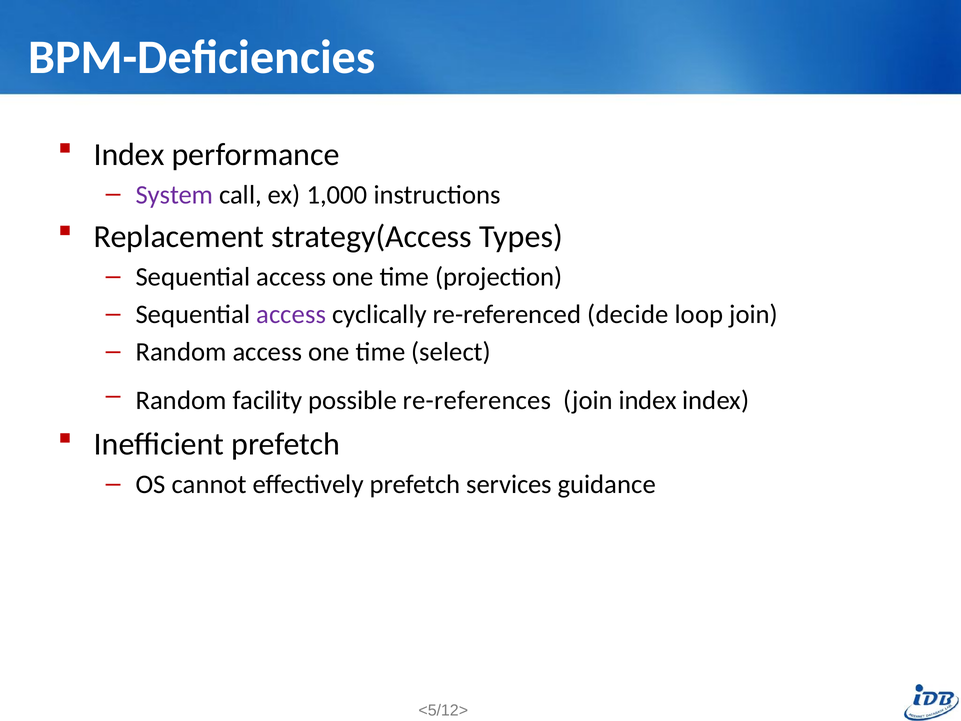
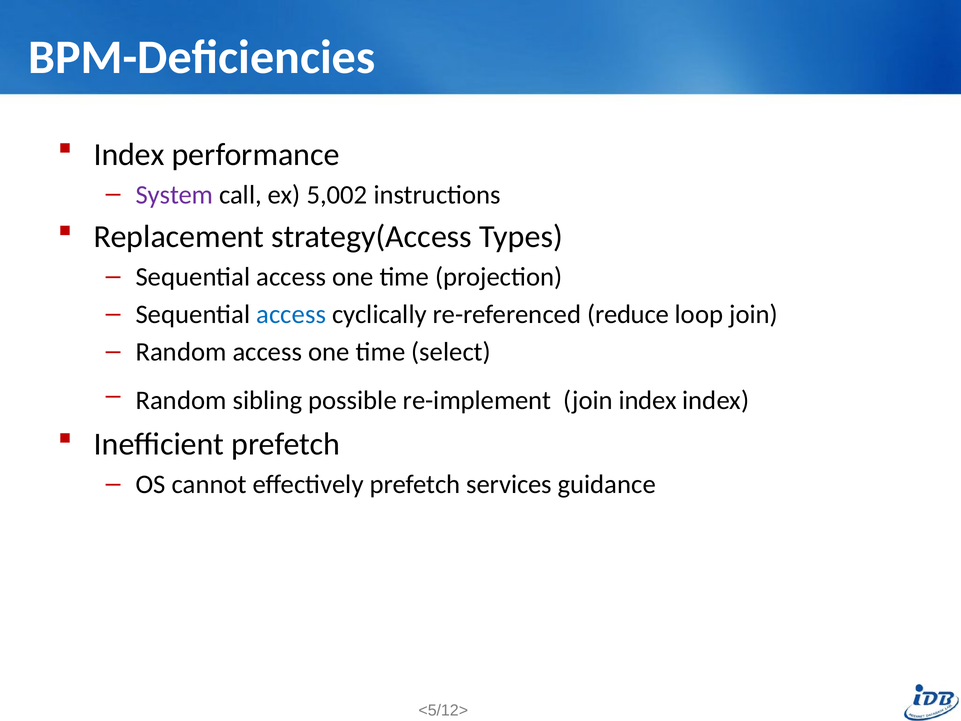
1,000: 1,000 -> 5,002
access at (291, 314) colour: purple -> blue
decide: decide -> reduce
facility: facility -> sibling
re-references: re-references -> re-implement
